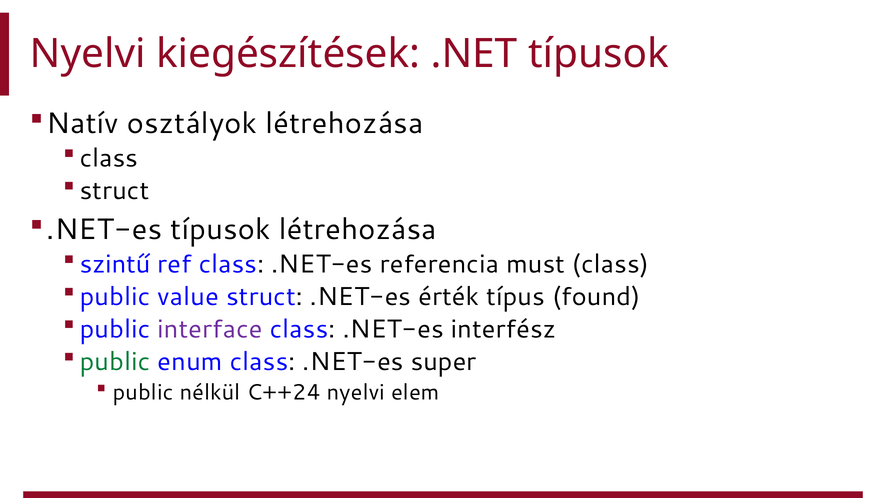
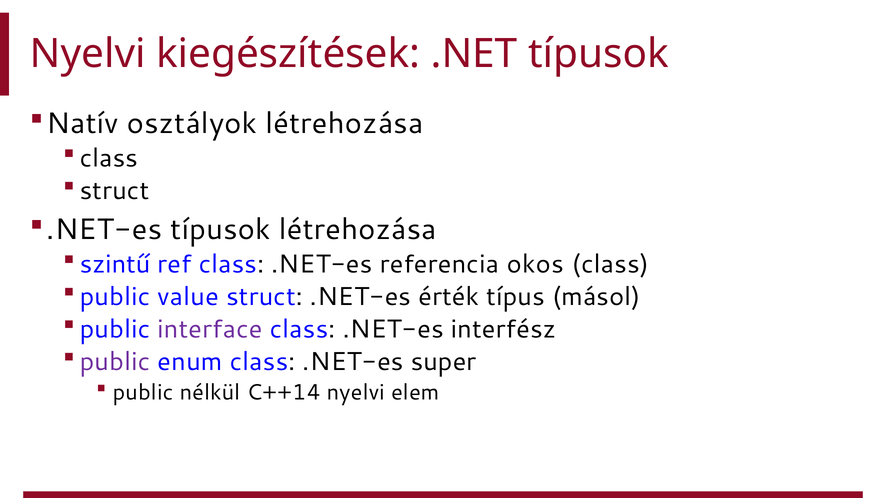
must: must -> okos
found: found -> másol
public at (115, 362) colour: green -> purple
C++24: C++24 -> C++14
